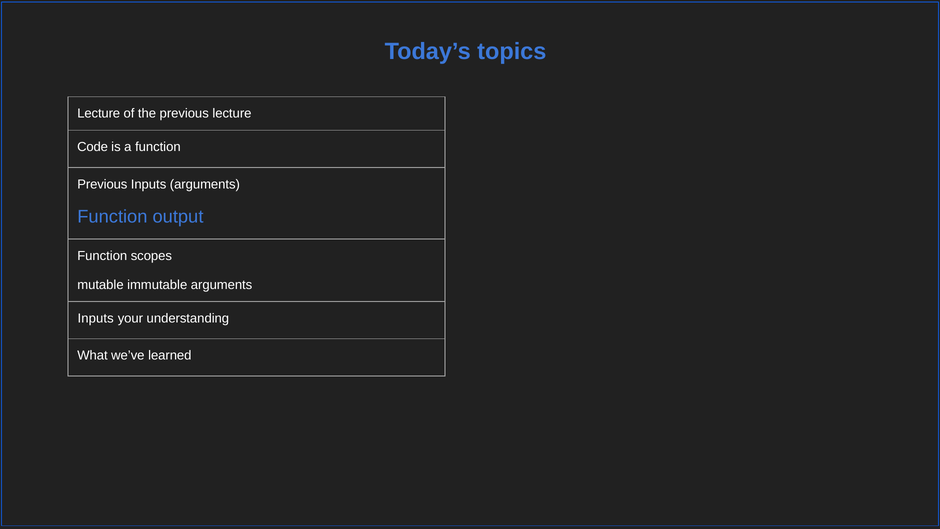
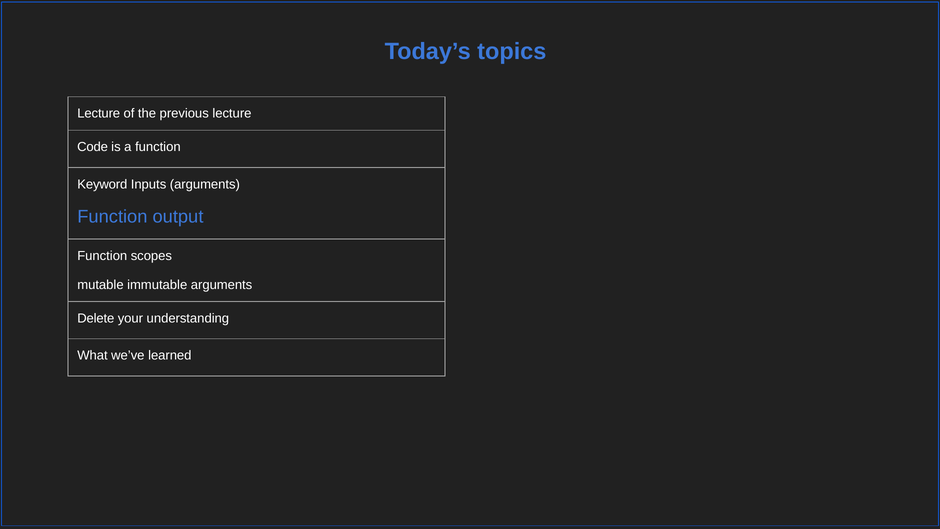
Previous at (102, 184): Previous -> Keyword
Inputs at (96, 318): Inputs -> Delete
